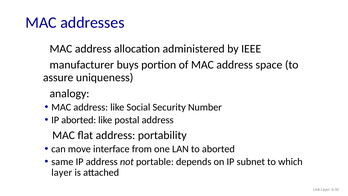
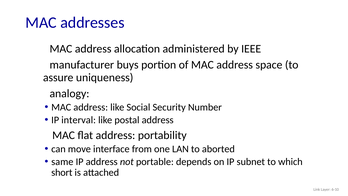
IP aborted: aborted -> interval
layer at (62, 172): layer -> short
